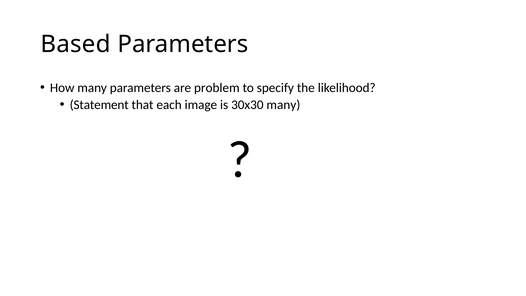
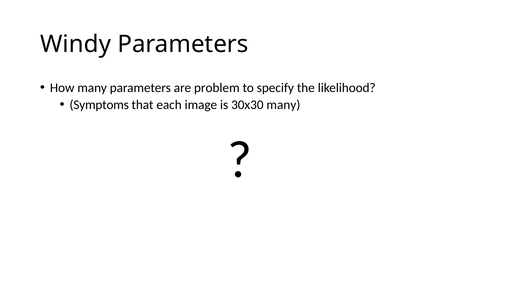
Based: Based -> Windy
Statement: Statement -> Symptoms
